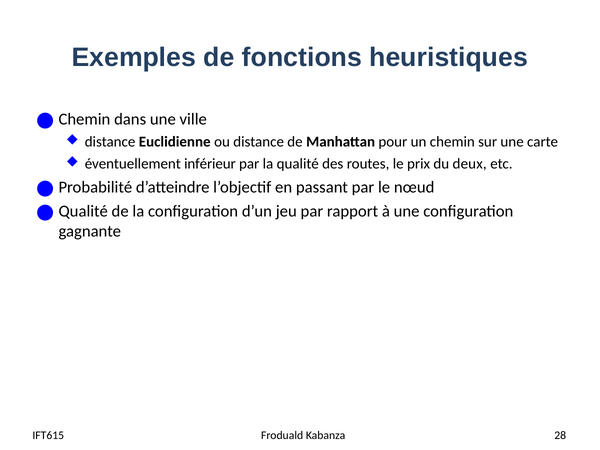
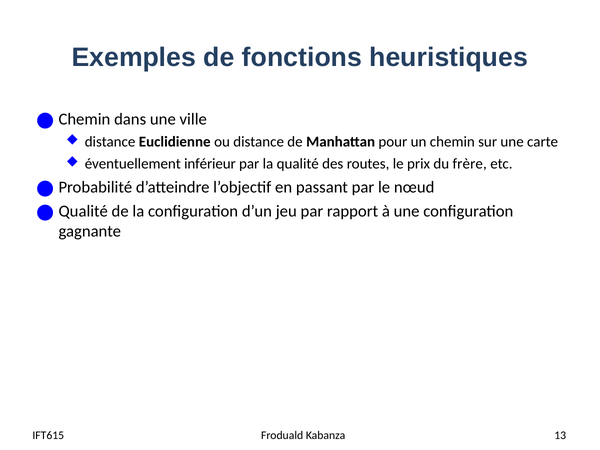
deux: deux -> frère
28: 28 -> 13
